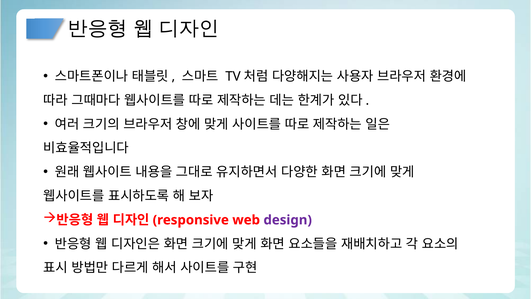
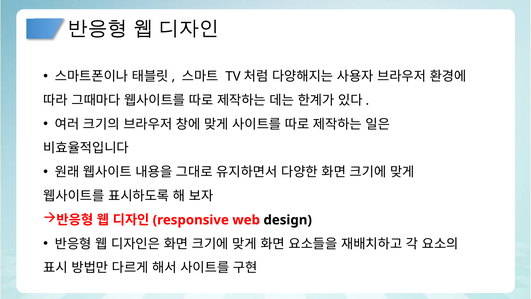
design colour: purple -> black
